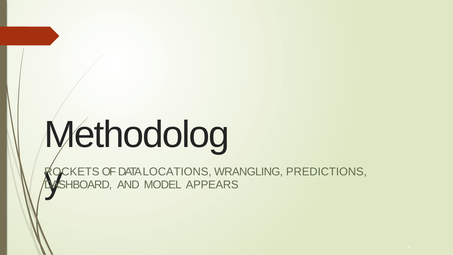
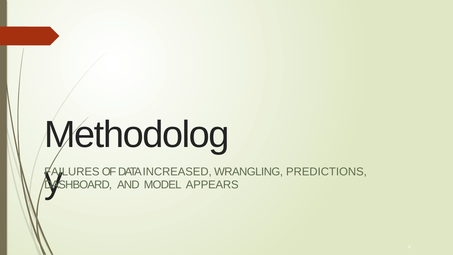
ROCKETS: ROCKETS -> FAILURES
LOCATIONS: LOCATIONS -> INCREASED
